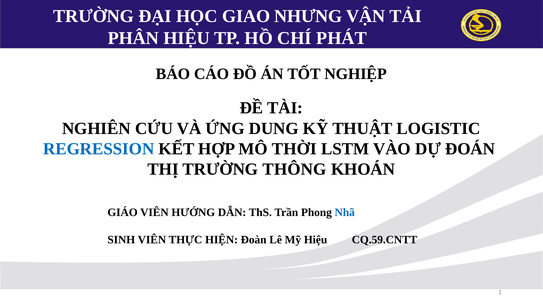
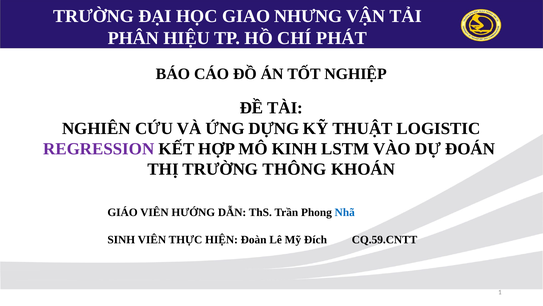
DUNG: DUNG -> DỰNG
REGRESSION colour: blue -> purple
THỜI: THỜI -> KINH
Mỹ Hiệu: Hiệu -> Đích
